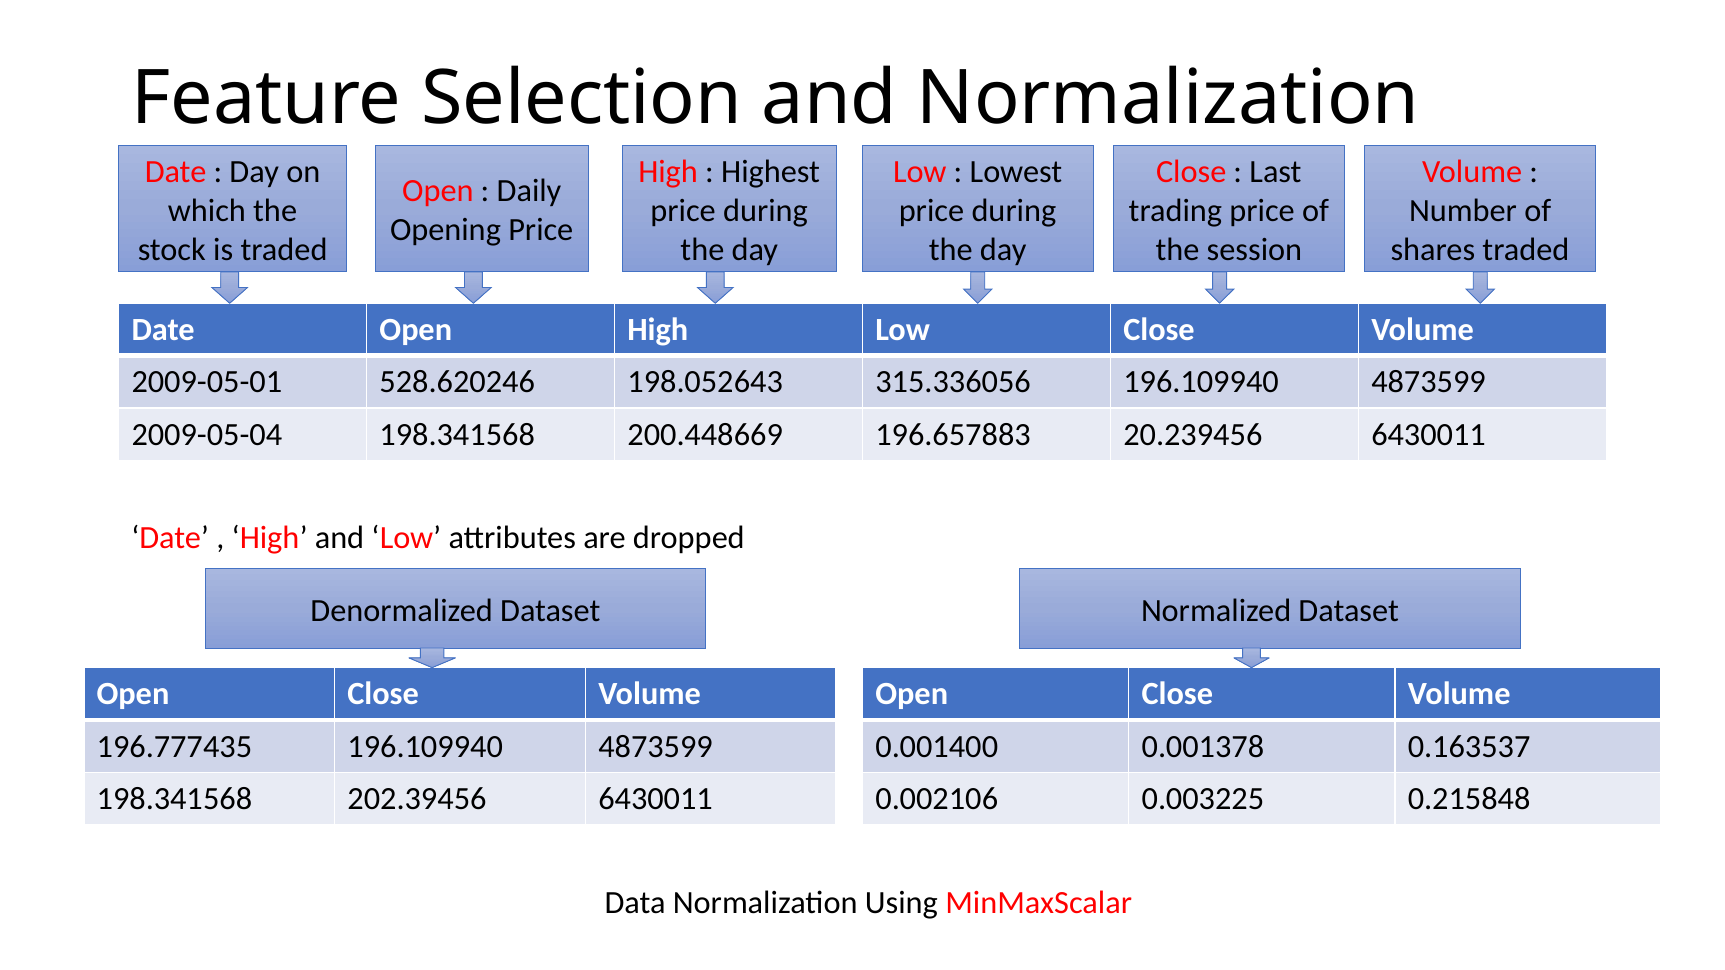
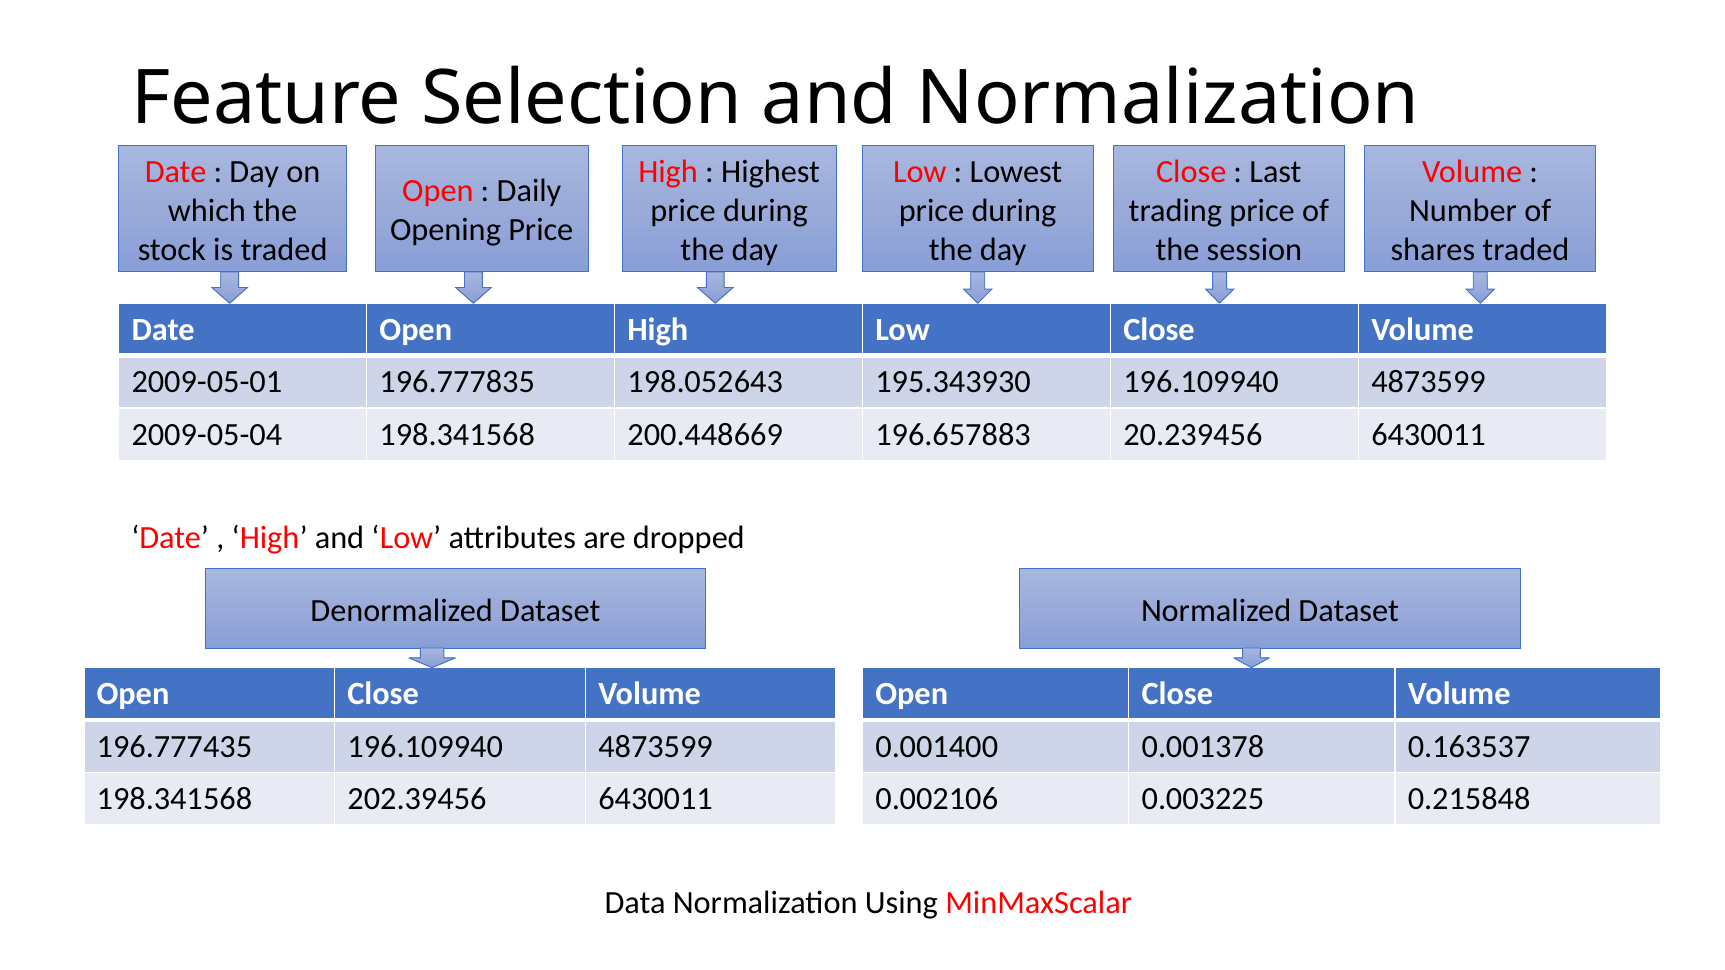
528.620246: 528.620246 -> 196.777835
315.336056: 315.336056 -> 195.343930
